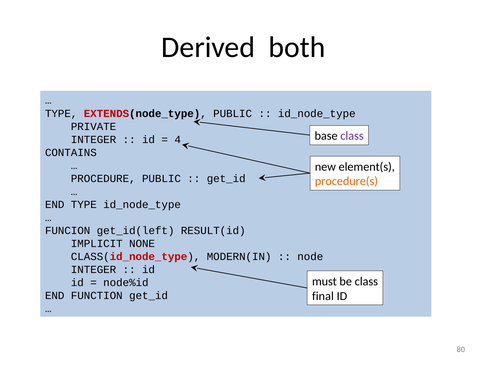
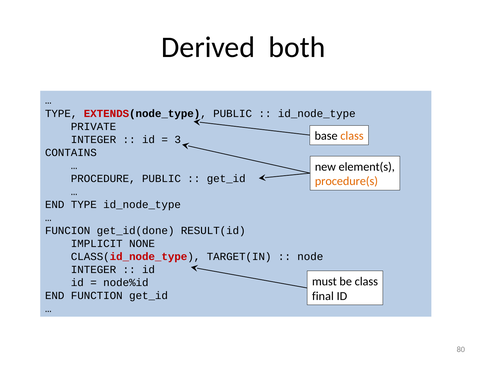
class at (352, 136) colour: purple -> orange
4: 4 -> 3
get_id(left: get_id(left -> get_id(done
MODERN(IN: MODERN(IN -> TARGET(IN
